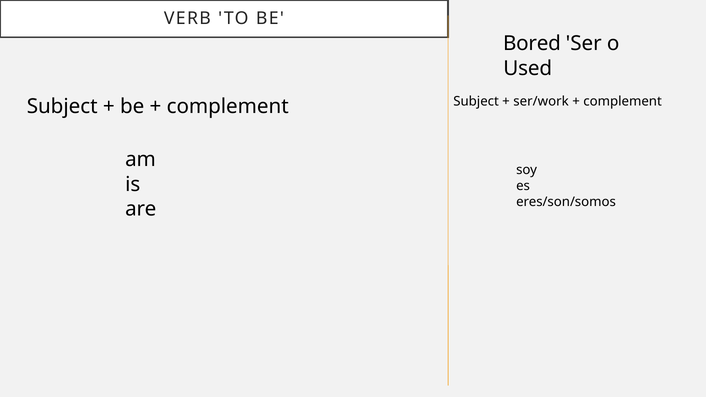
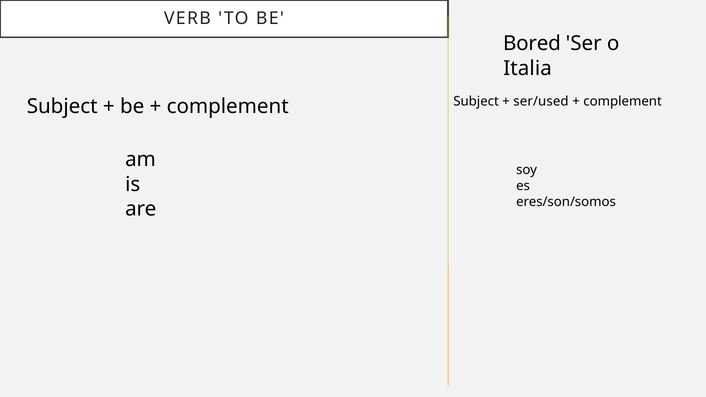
Used: Used -> Italia
ser/work: ser/work -> ser/used
